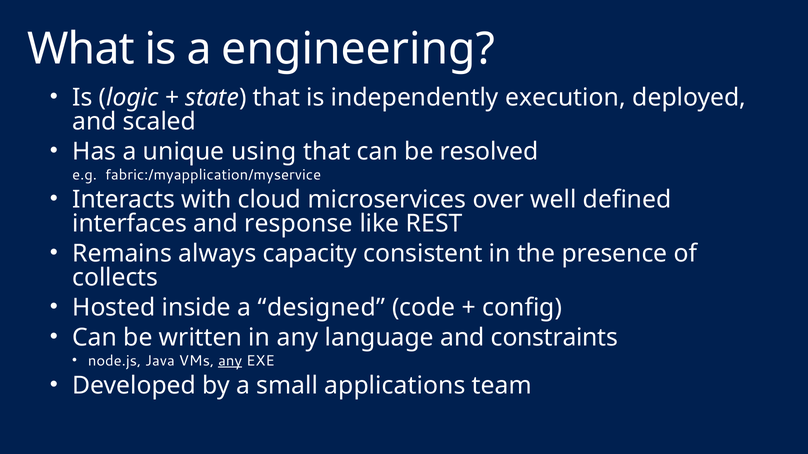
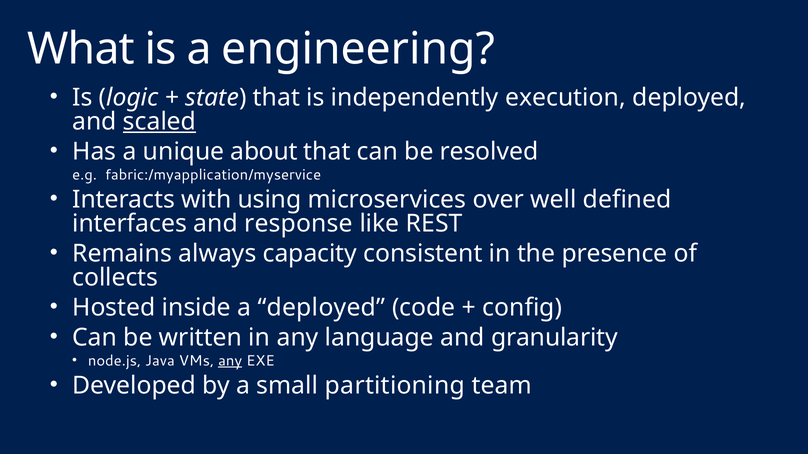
scaled underline: none -> present
using: using -> about
cloud: cloud -> using
a designed: designed -> deployed
constraints: constraints -> granularity
applications: applications -> partitioning
